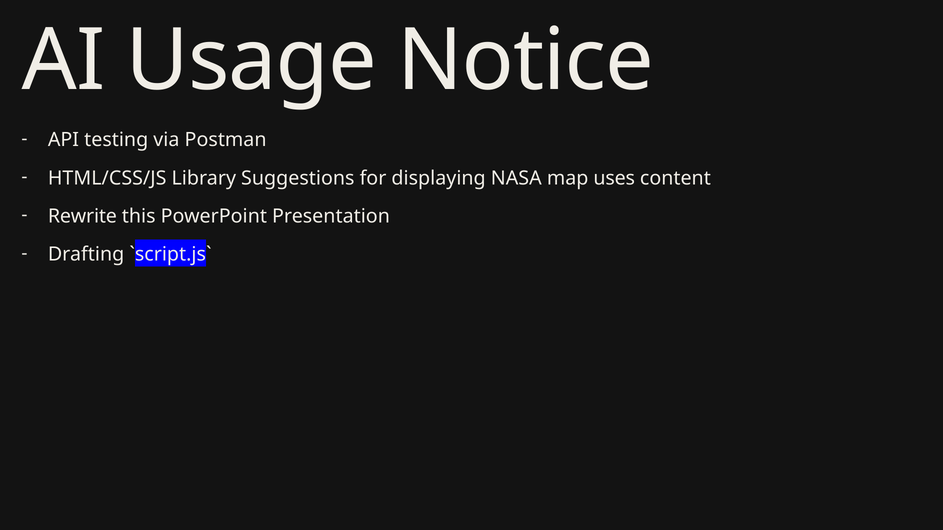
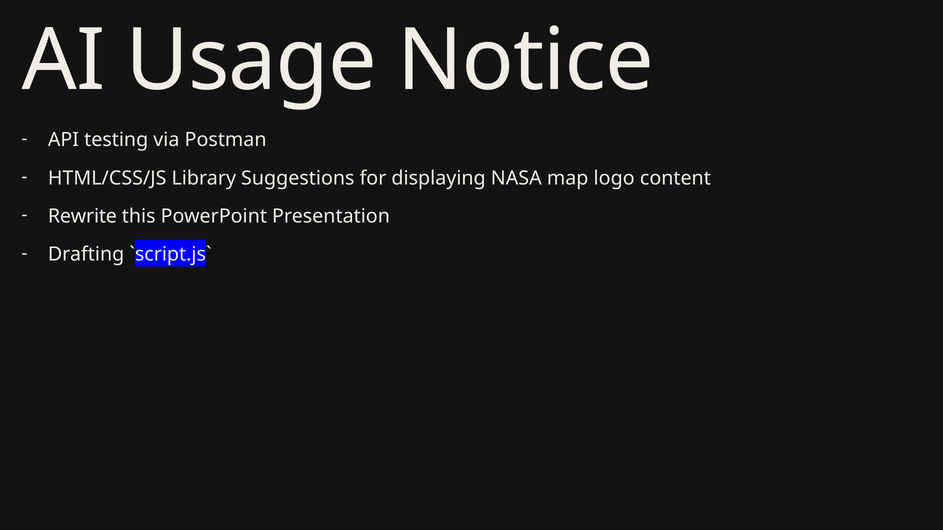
uses: uses -> logo
